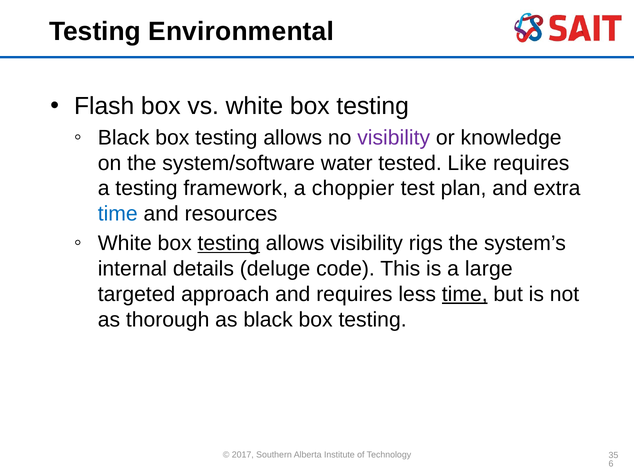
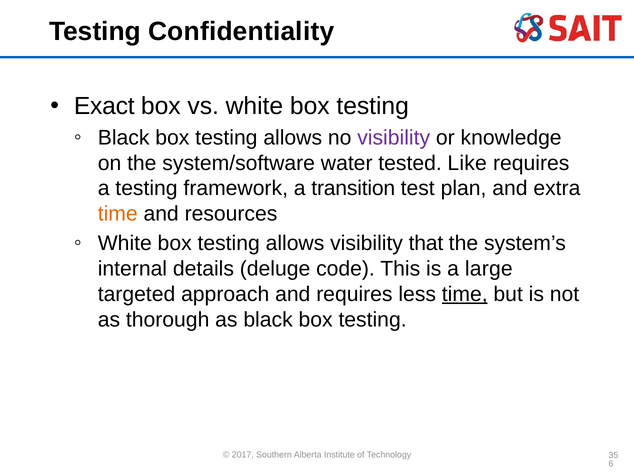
Environmental: Environmental -> Confidentiality
Flash: Flash -> Exact
choppier: choppier -> transition
time at (118, 214) colour: blue -> orange
testing at (229, 243) underline: present -> none
rigs: rigs -> that
